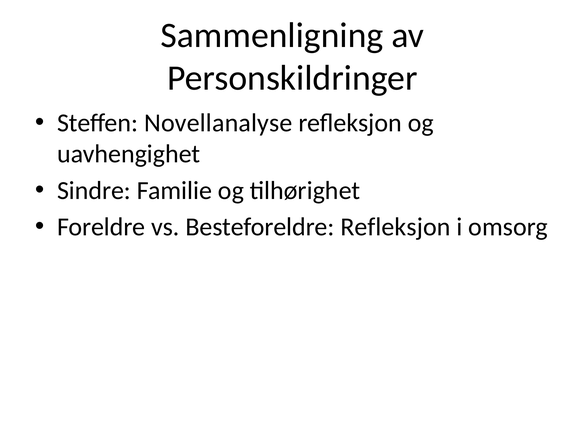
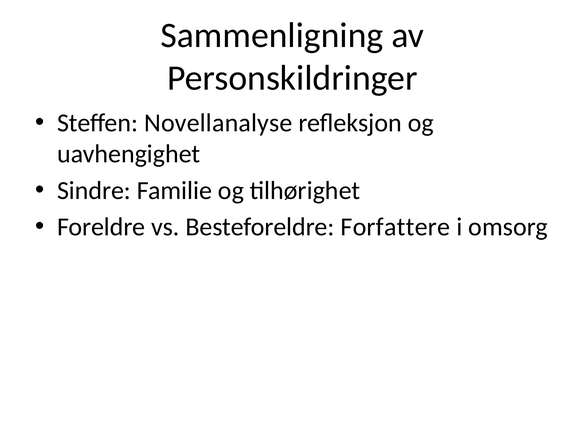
Besteforeldre Refleksjon: Refleksjon -> Forfattere
